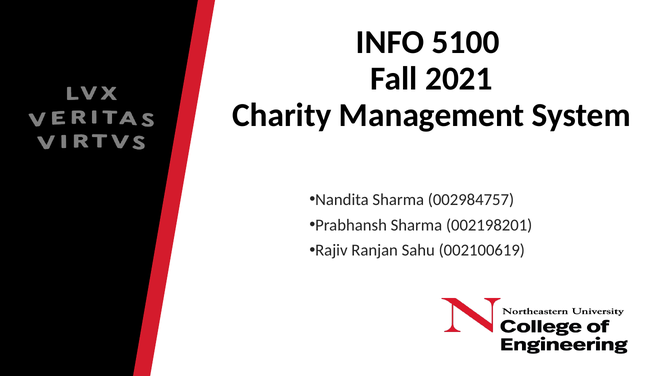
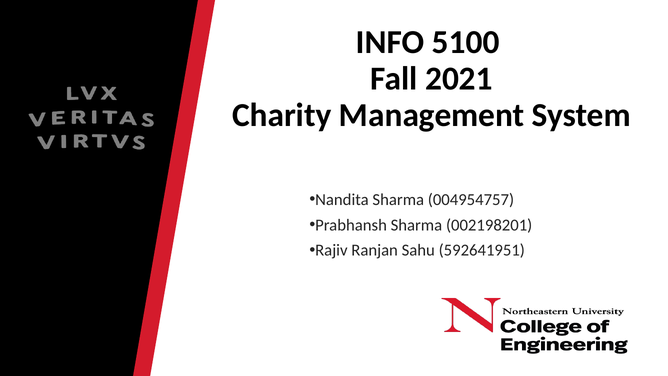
002984757: 002984757 -> 004954757
002100619: 002100619 -> 592641951
